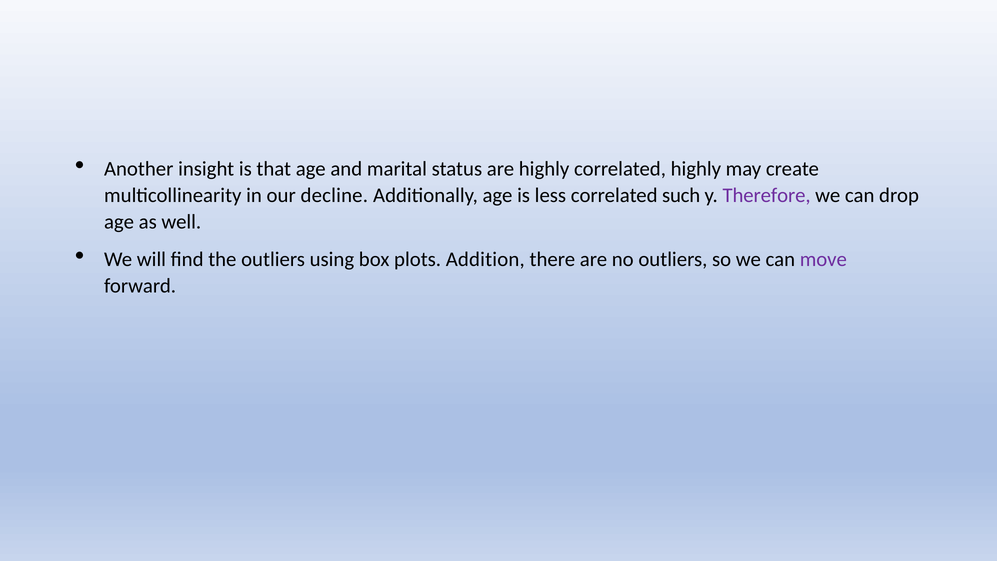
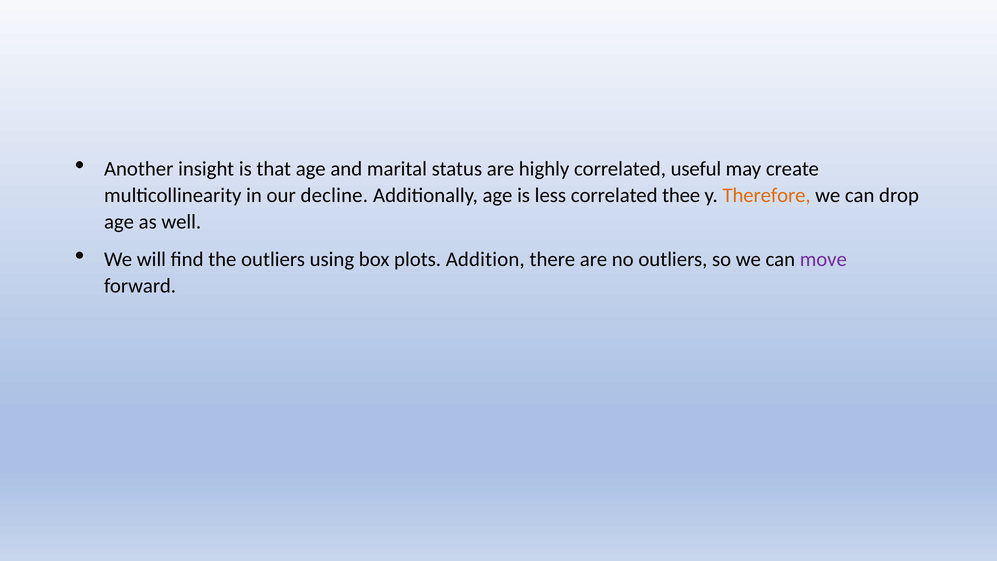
correlated highly: highly -> useful
such: such -> thee
Therefore colour: purple -> orange
